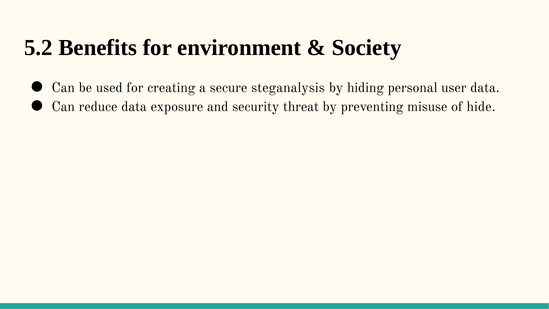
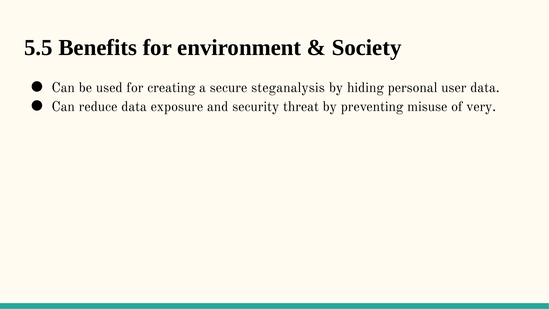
5.2: 5.2 -> 5.5
hide: hide -> very
